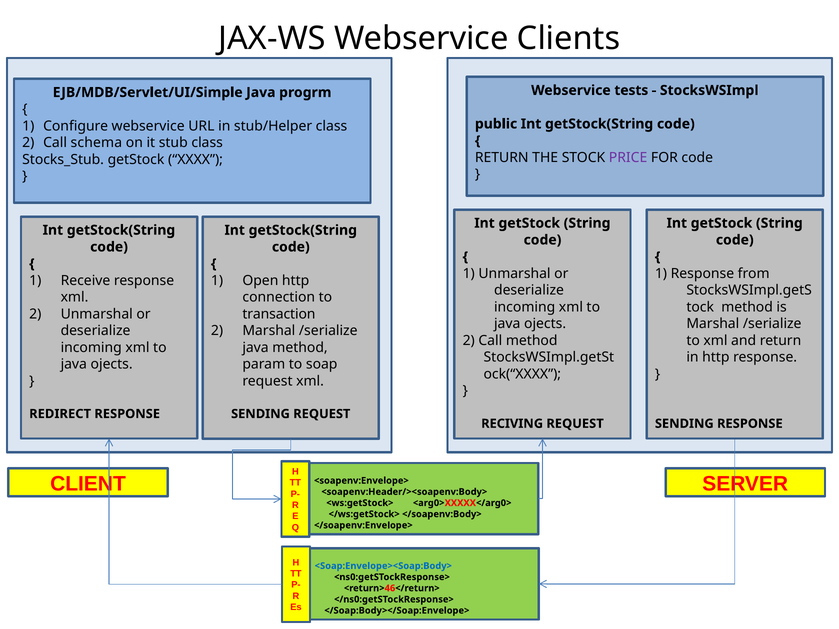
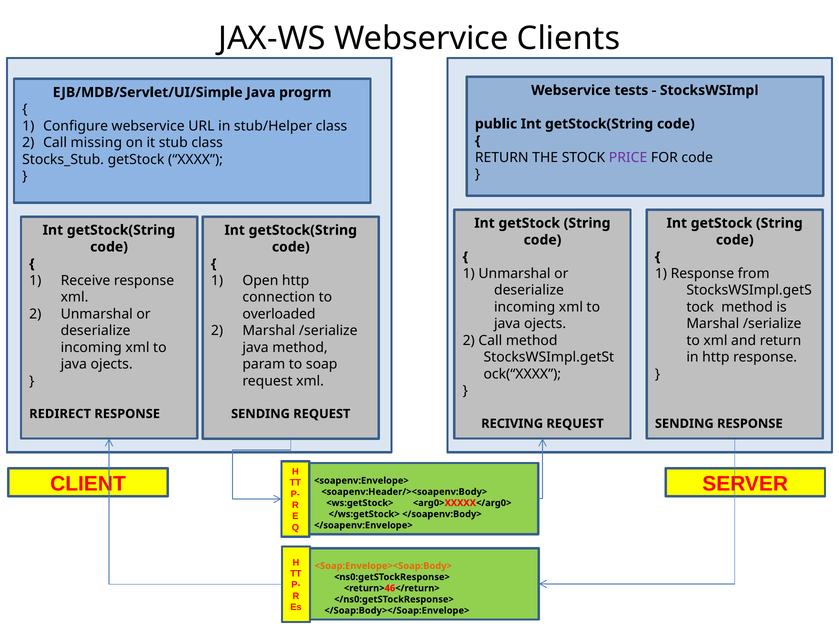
schema: schema -> missing
transaction: transaction -> overloaded
<Soap:Envelope><Soap:Body> colour: blue -> orange
